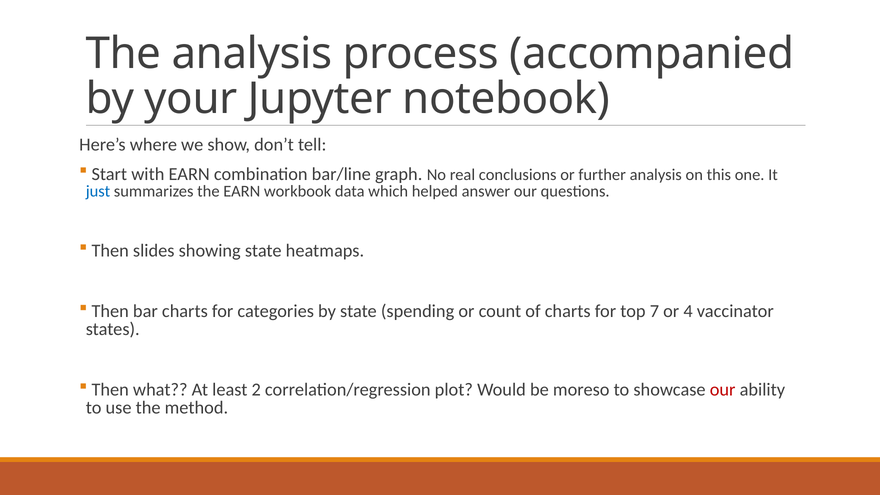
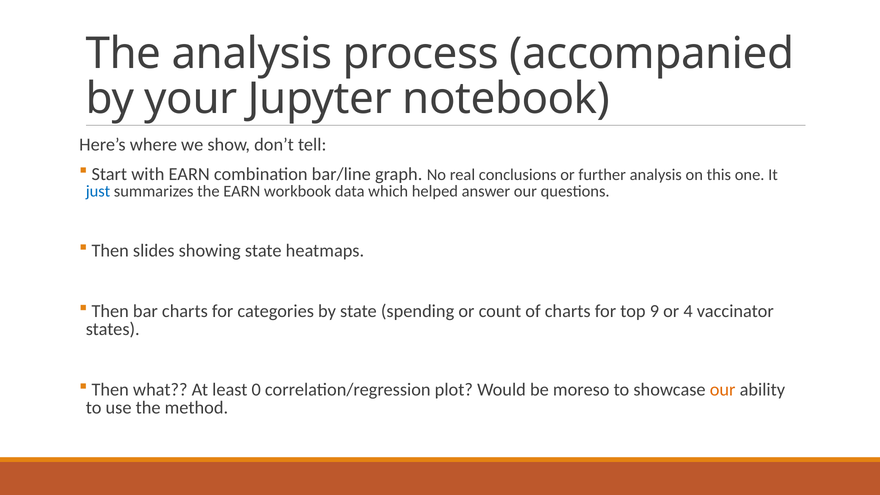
7: 7 -> 9
2: 2 -> 0
our at (723, 390) colour: red -> orange
